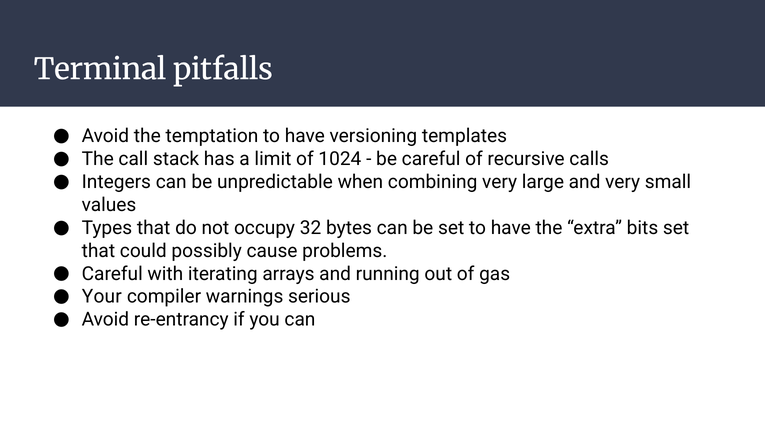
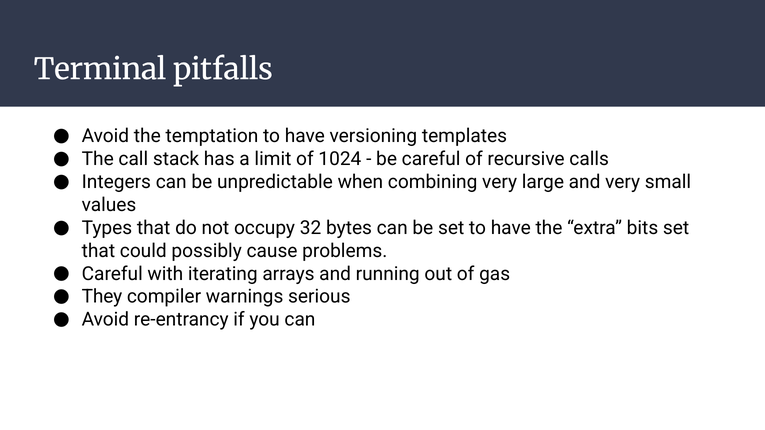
Your: Your -> They
